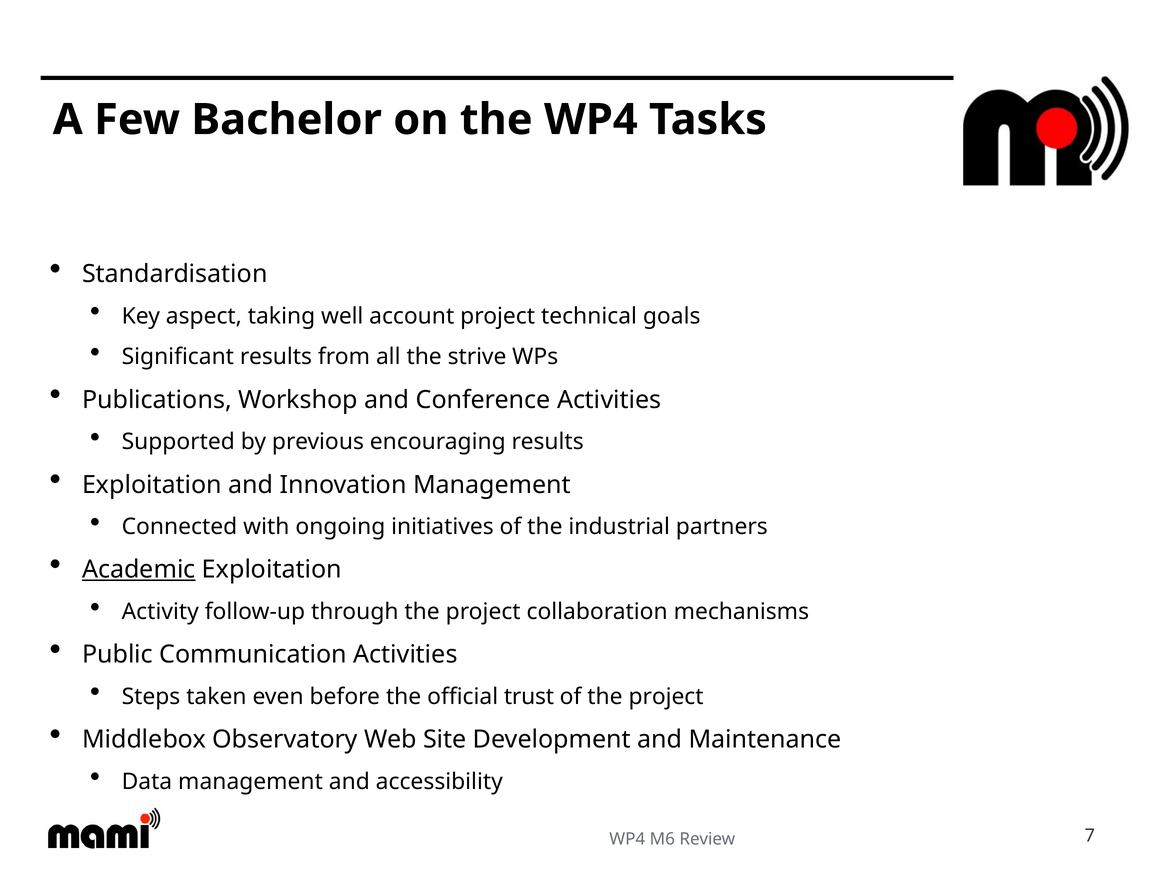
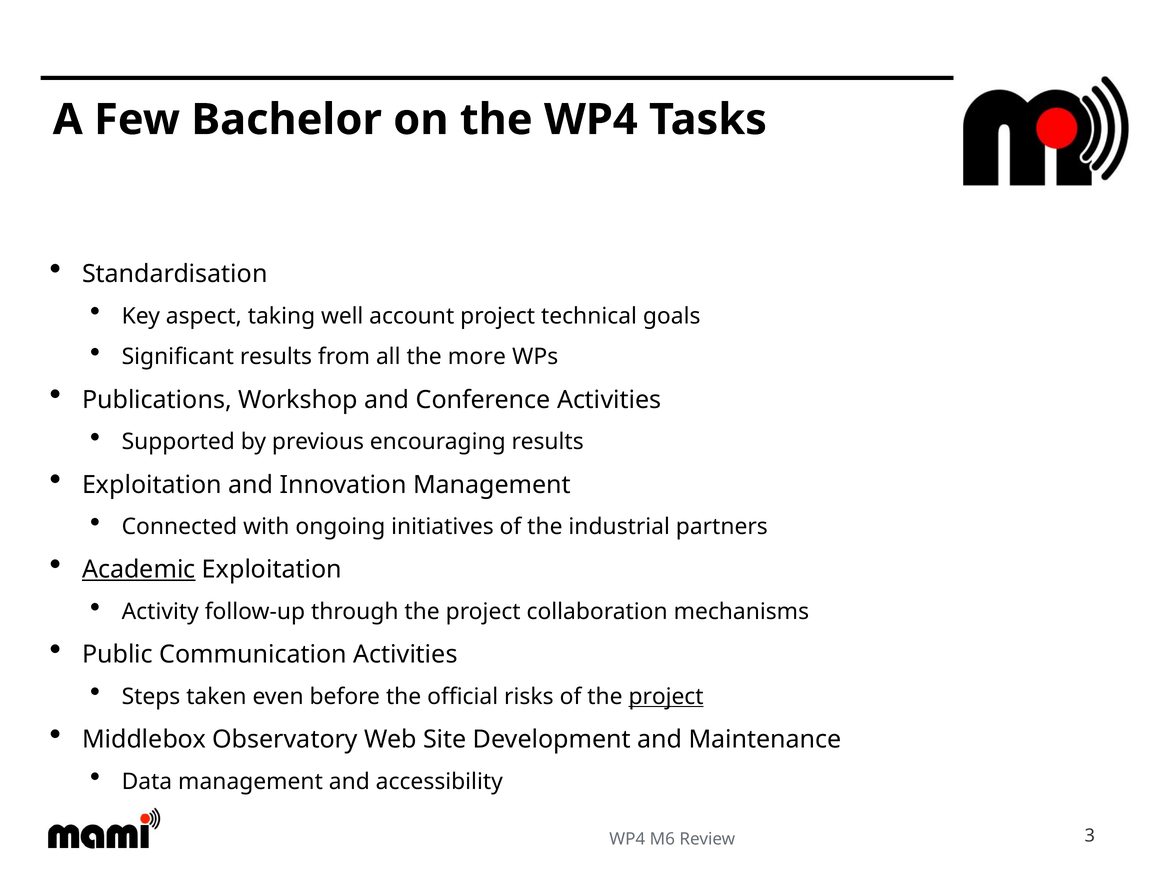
strive: strive -> more
trust: trust -> risks
project at (666, 697) underline: none -> present
7: 7 -> 3
